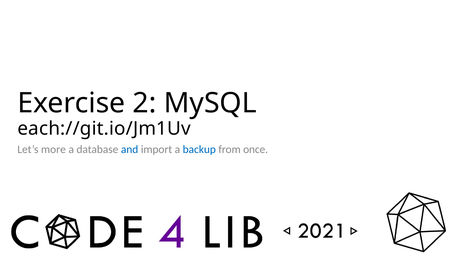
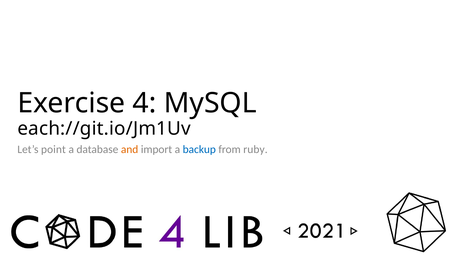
2: 2 -> 4
more: more -> point
and colour: blue -> orange
once: once -> ruby
